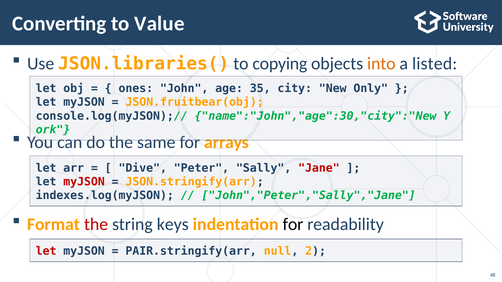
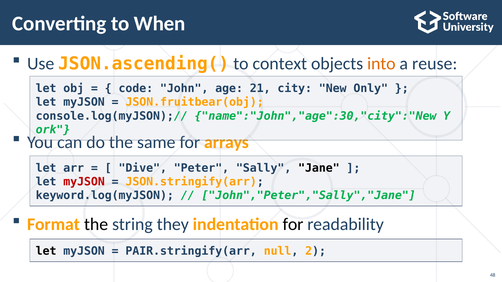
Value: Value -> When
JSON.libraries(: JSON.libraries( -> JSON.ascending(
copying: copying -> context
listed: listed -> reuse
ones: ones -> code
35: 35 -> 21
Jane colour: red -> black
indexes.log(myJSON: indexes.log(myJSON -> keyword.log(myJSON
the at (96, 225) colour: red -> black
keys: keys -> they
let at (46, 252) colour: red -> black
